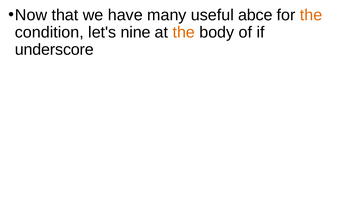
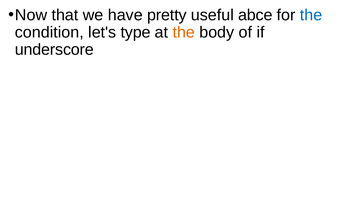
many: many -> pretty
the at (311, 15) colour: orange -> blue
nine: nine -> type
